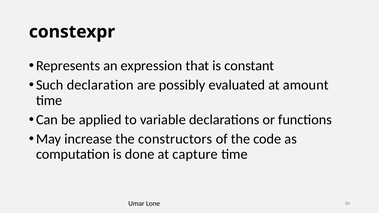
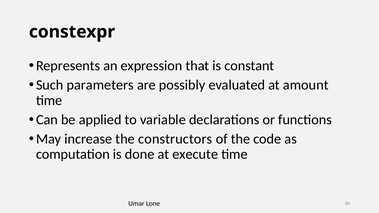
declaration: declaration -> parameters
capture: capture -> execute
